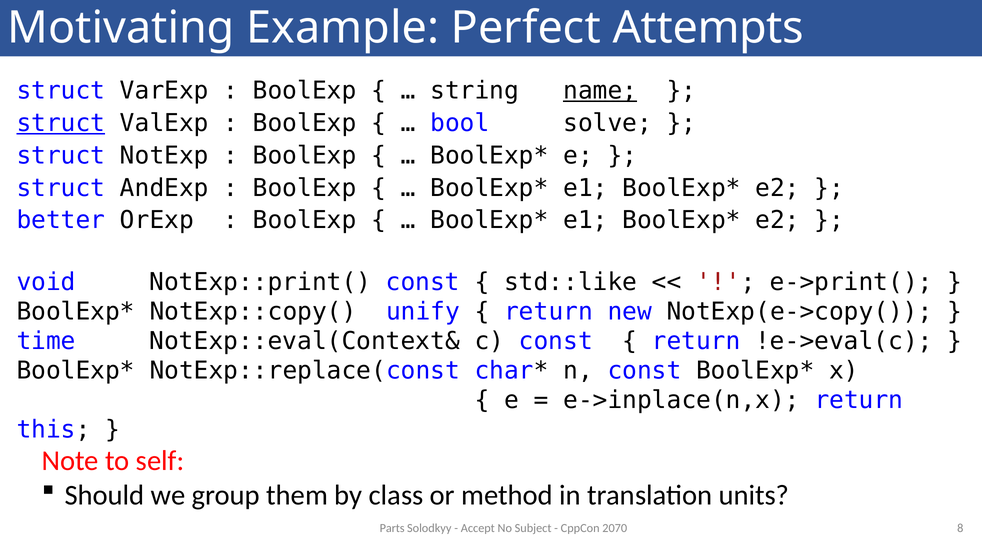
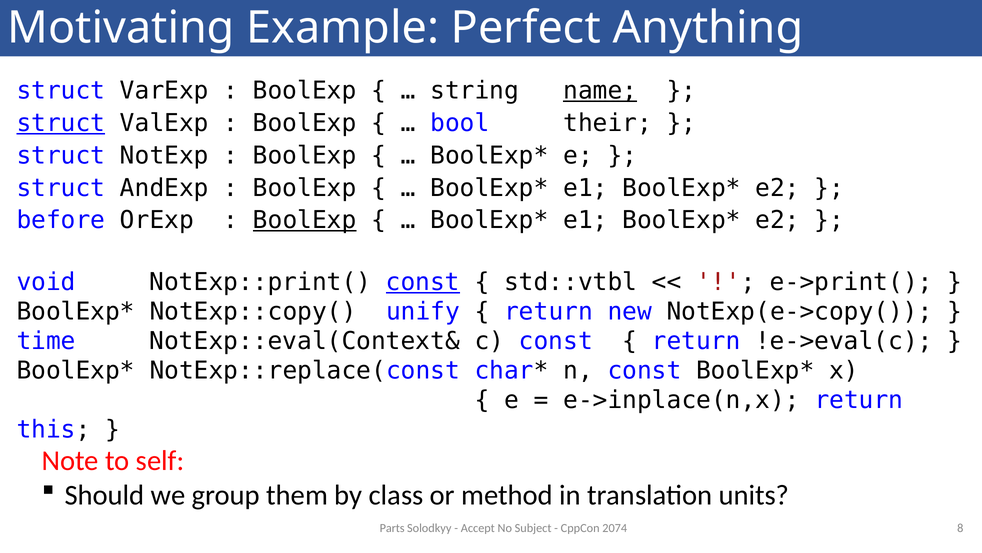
Attempts: Attempts -> Anything
solve: solve -> their
better: better -> before
BoolExp at (305, 220) underline: none -> present
const at (423, 282) underline: none -> present
std::like: std::like -> std::vtbl
2070: 2070 -> 2074
